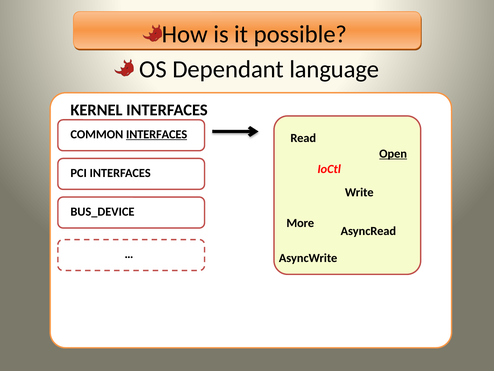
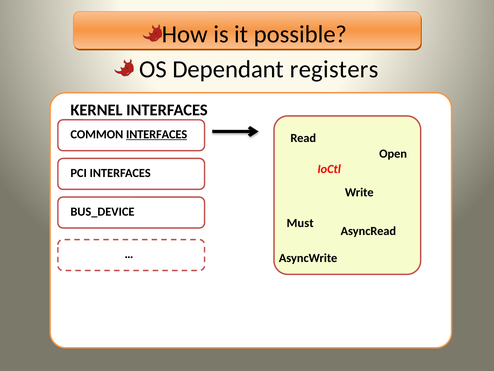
language: language -> registers
Open underline: present -> none
More: More -> Must
